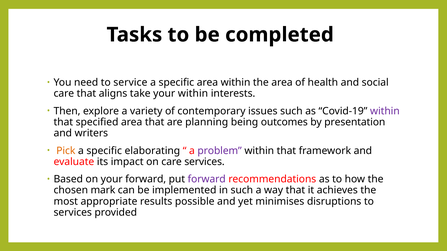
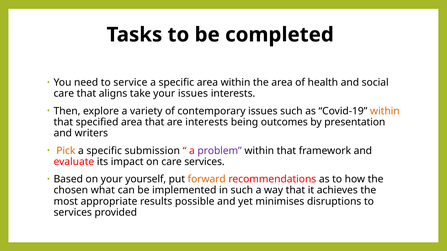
your within: within -> issues
within at (385, 111) colour: purple -> orange
are planning: planning -> interests
elaborating: elaborating -> submission
your forward: forward -> yourself
forward at (207, 180) colour: purple -> orange
mark: mark -> what
